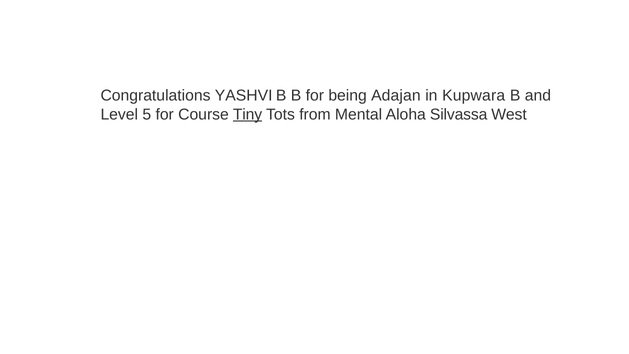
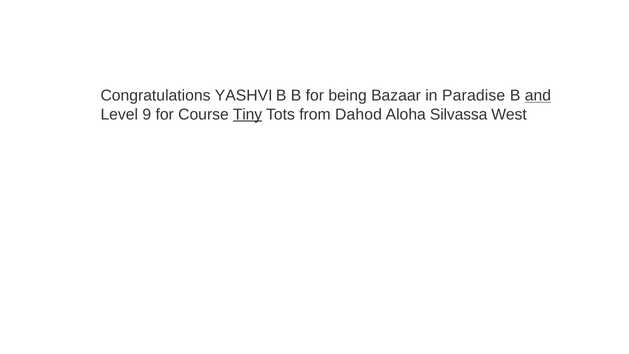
Adajan: Adajan -> Bazaar
Kupwara: Kupwara -> Paradise
and underline: none -> present
5: 5 -> 9
Mental: Mental -> Dahod
